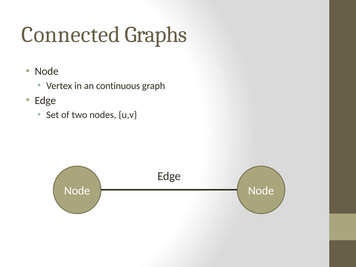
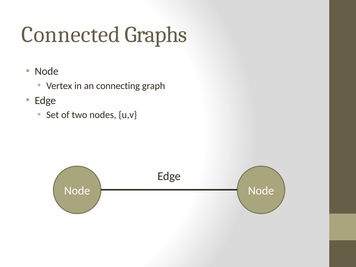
continuous: continuous -> connecting
